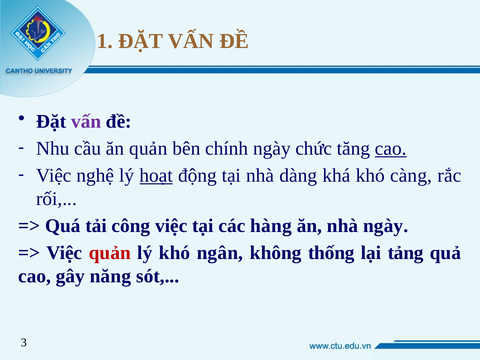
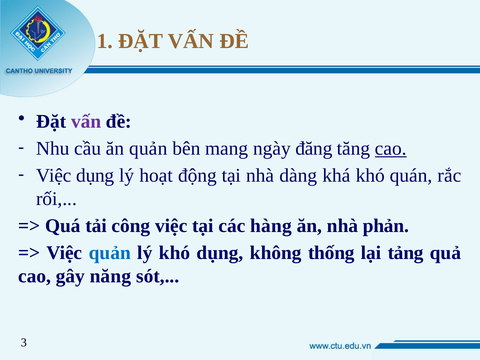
chính: chính -> mang
chức: chức -> đăng
Việc nghệ: nghệ -> dụng
hoạt underline: present -> none
càng: càng -> quán
nhà ngày: ngày -> phản
quản at (110, 253) colour: red -> blue
khó ngân: ngân -> dụng
